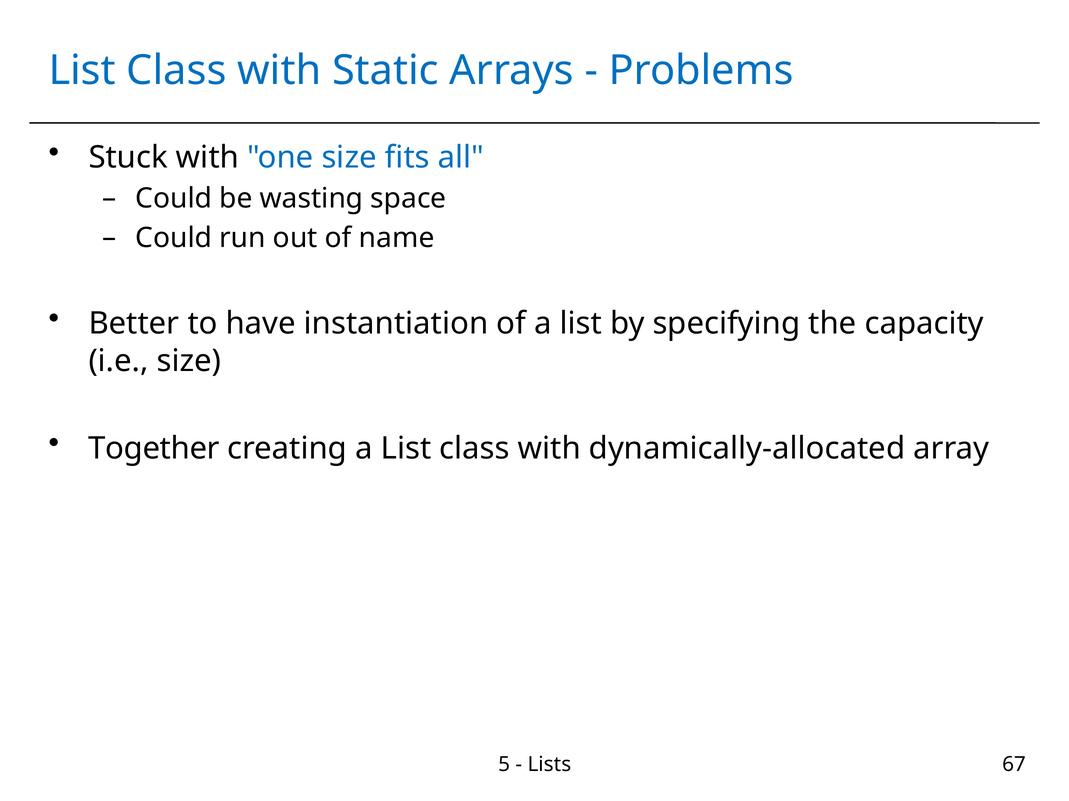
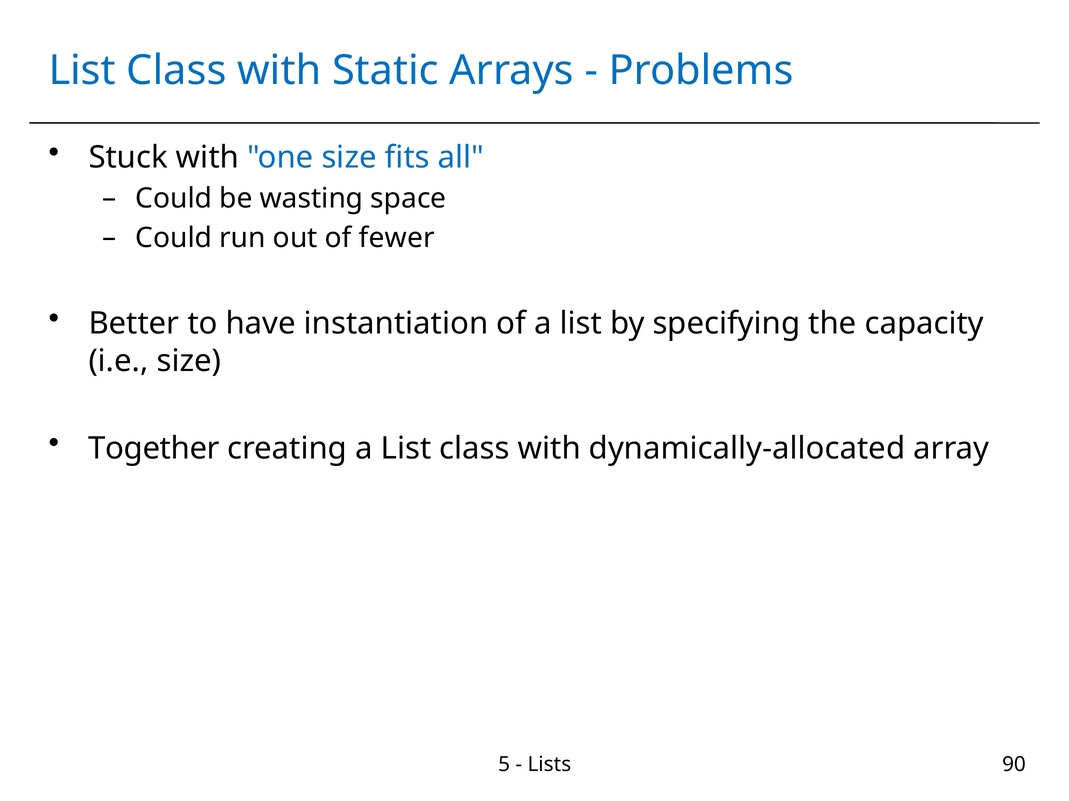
name: name -> fewer
67: 67 -> 90
